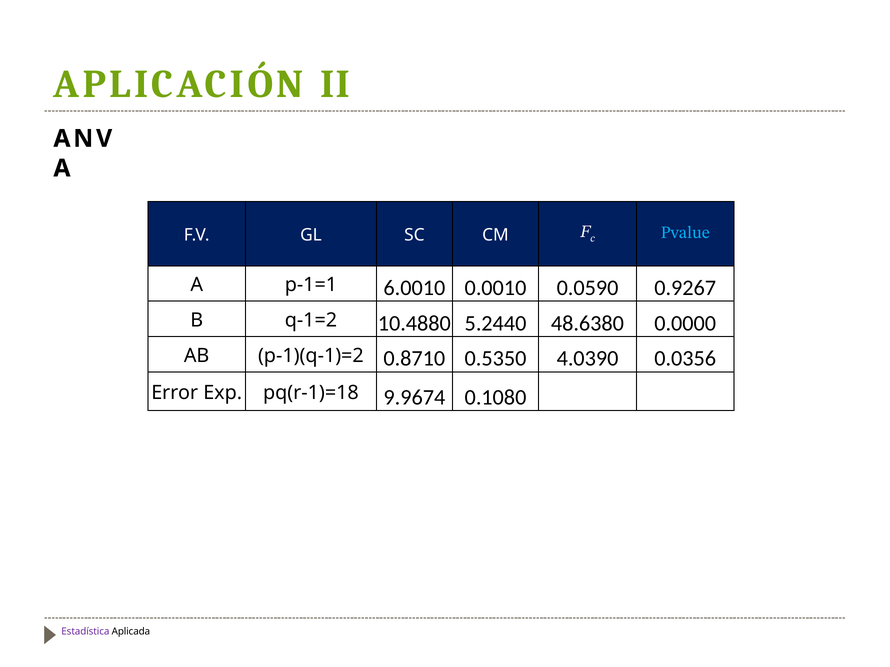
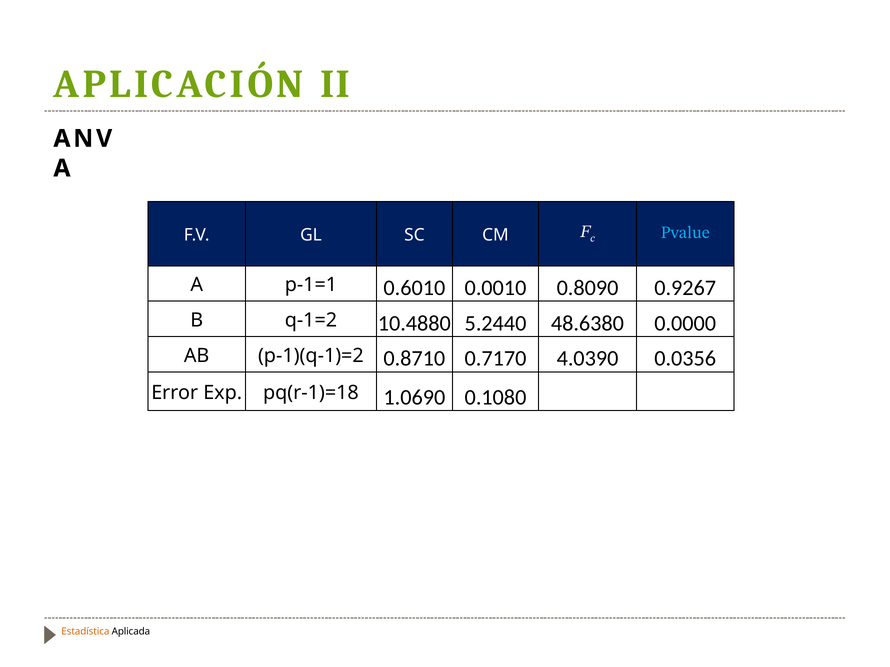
6.0010: 6.0010 -> 0.6010
0.0590: 0.0590 -> 0.8090
0.5350: 0.5350 -> 0.7170
9.9674: 9.9674 -> 1.0690
Estadística colour: purple -> orange
